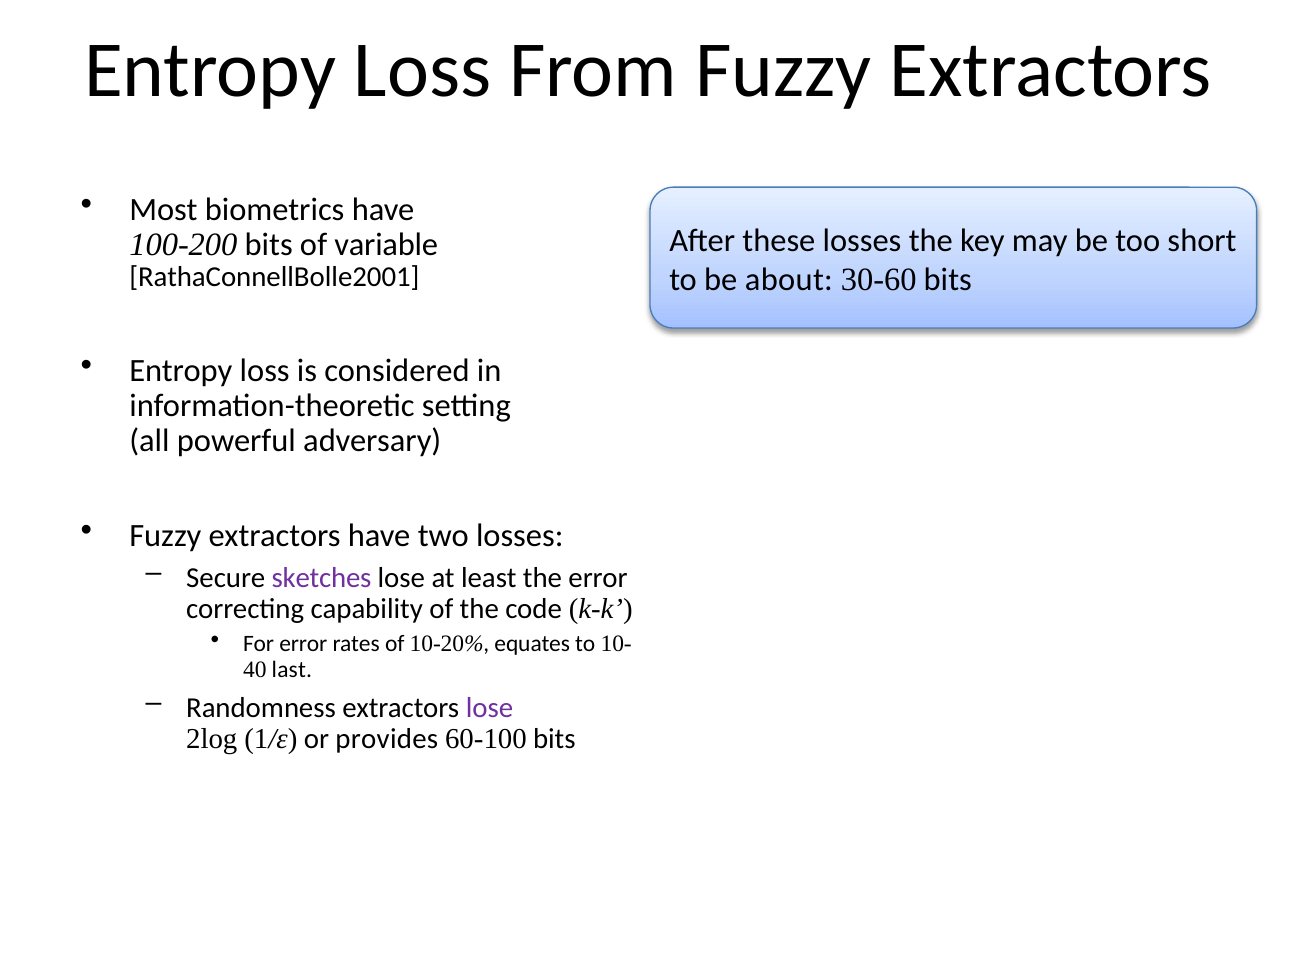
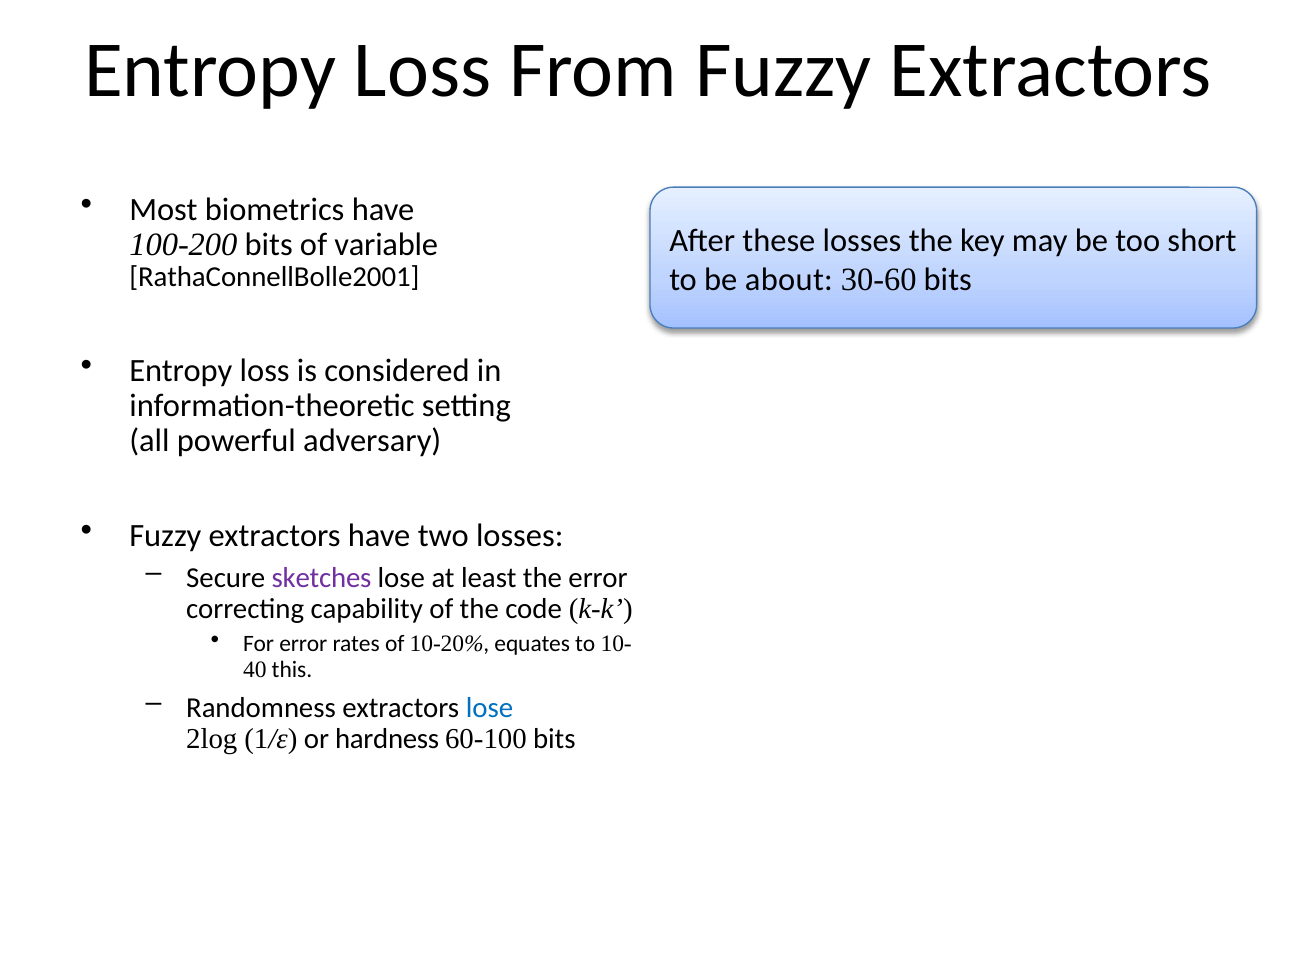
last: last -> this
lose at (489, 708) colour: purple -> blue
provides: provides -> hardness
